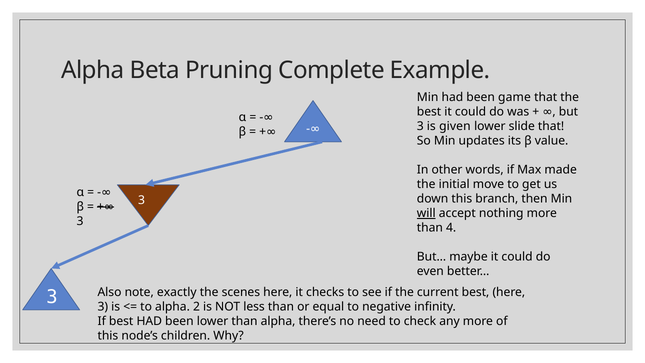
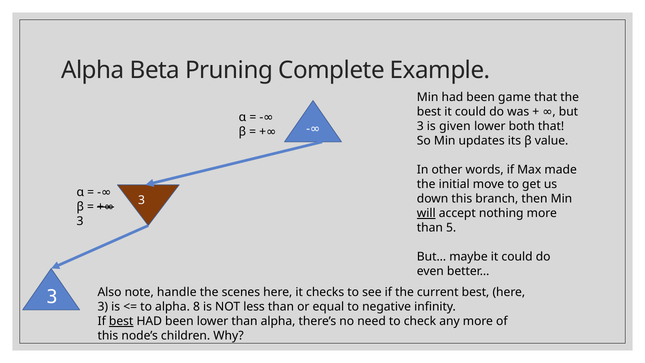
slide: slide -> both
4: 4 -> 5
exactly: exactly -> handle
2: 2 -> 8
best at (121, 321) underline: none -> present
